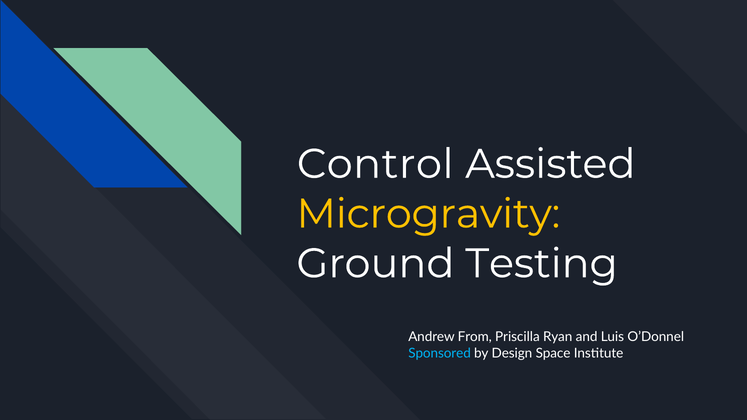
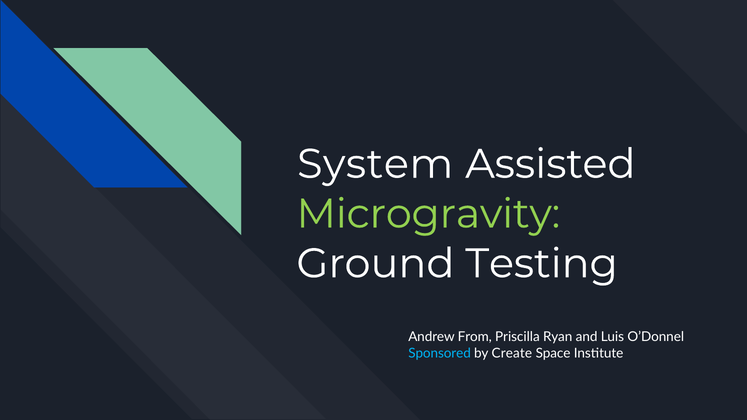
Control: Control -> System
Microgravity colour: yellow -> light green
Design: Design -> Create
